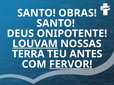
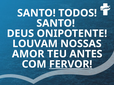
OBRAS: OBRAS -> TODOS
LOUVAM underline: present -> none
TERRA: TERRA -> AMOR
